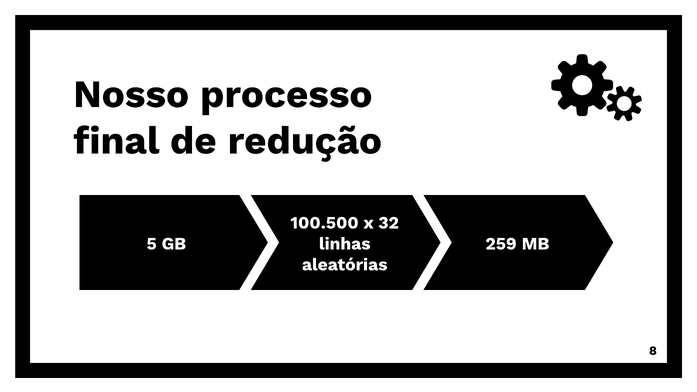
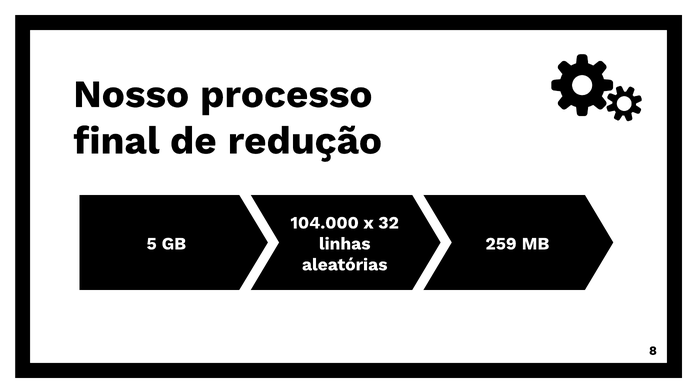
100.500: 100.500 -> 104.000
